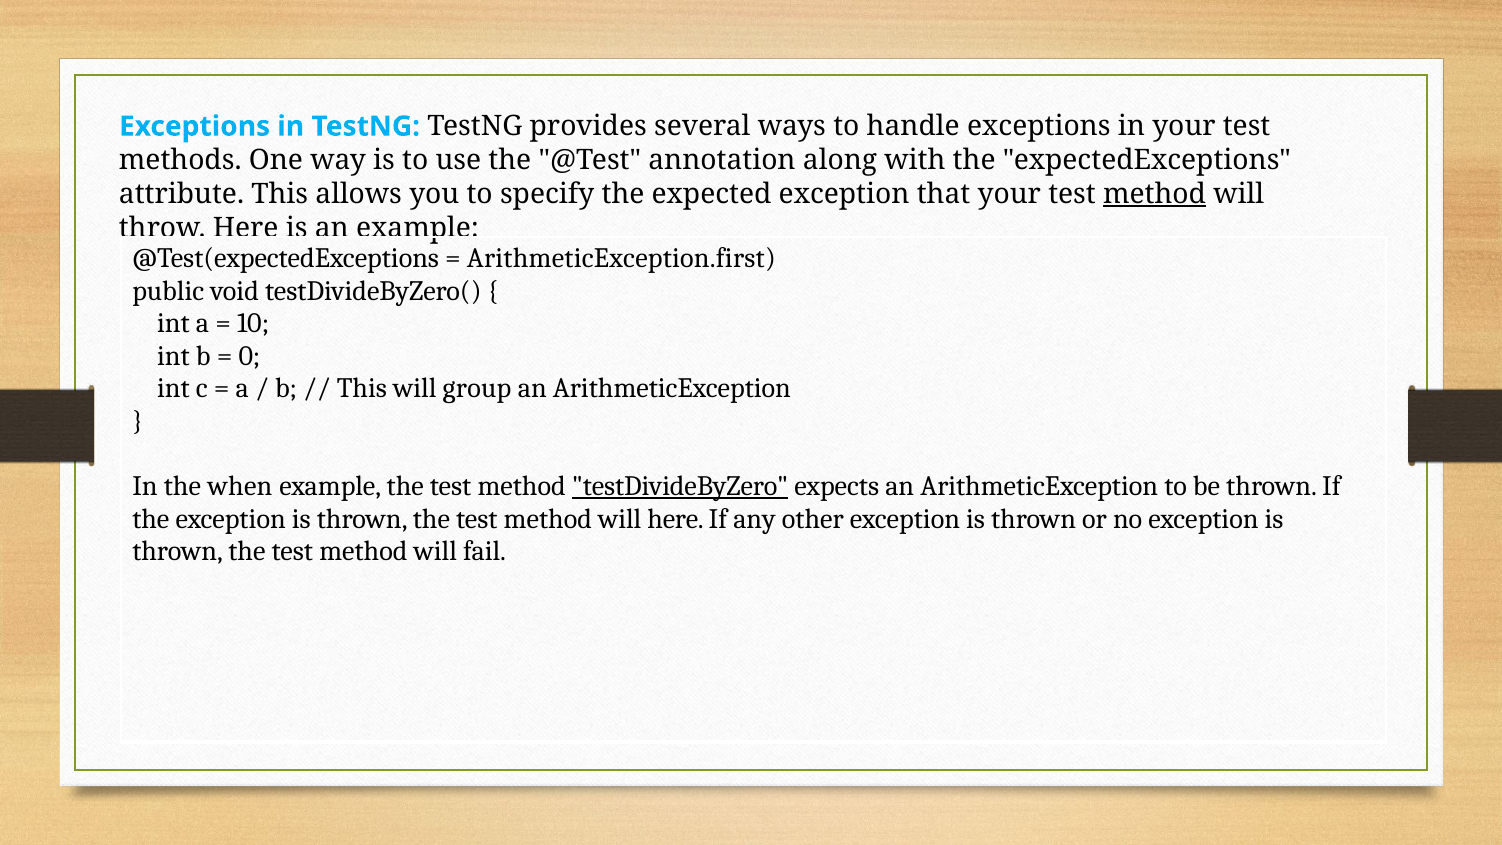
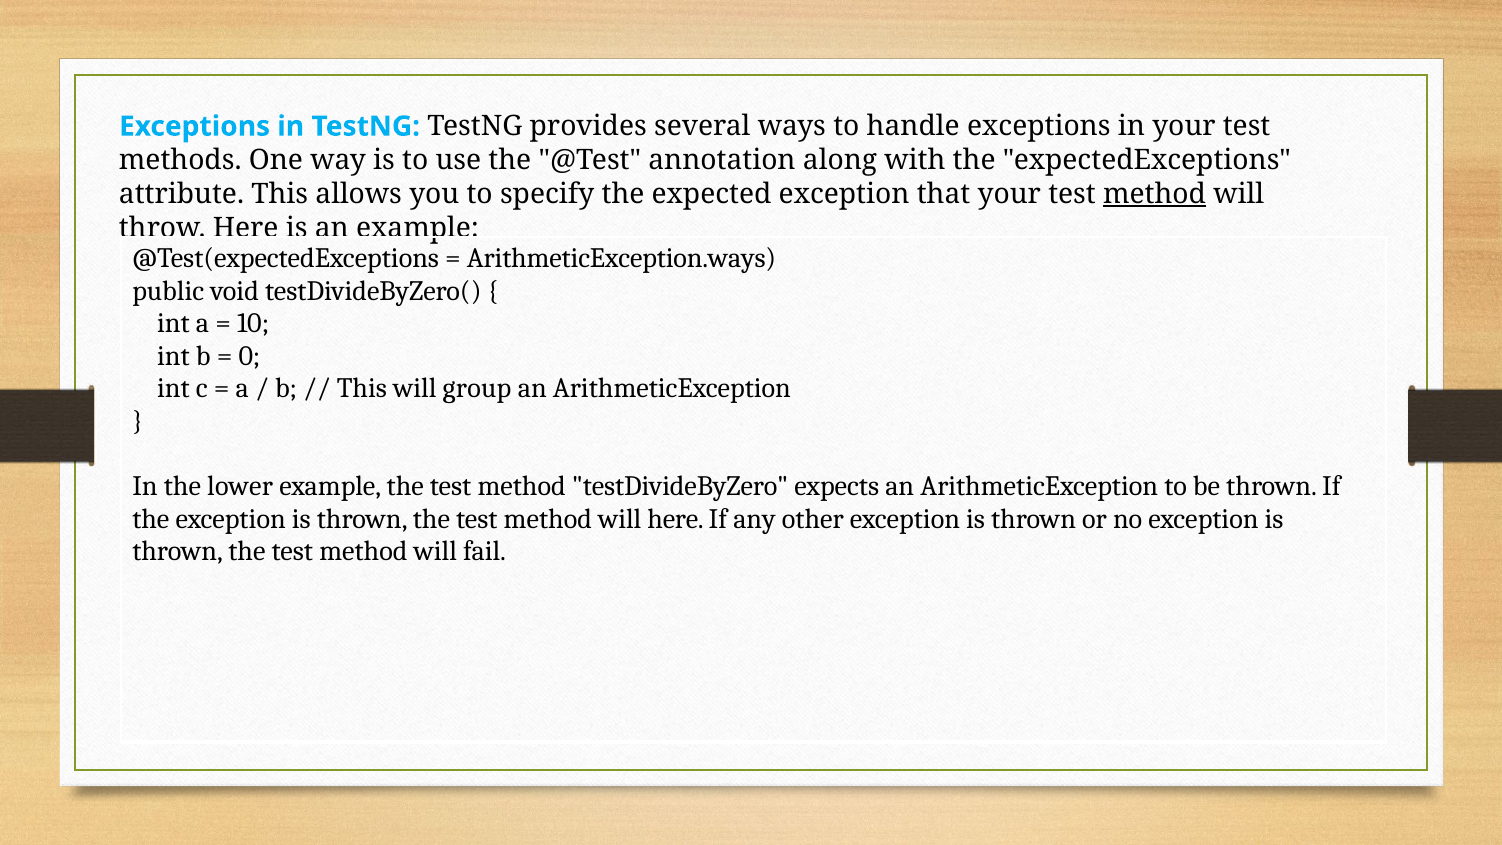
ArithmeticException.first: ArithmeticException.first -> ArithmeticException.ways
when: when -> lower
testDivideByZero underline: present -> none
